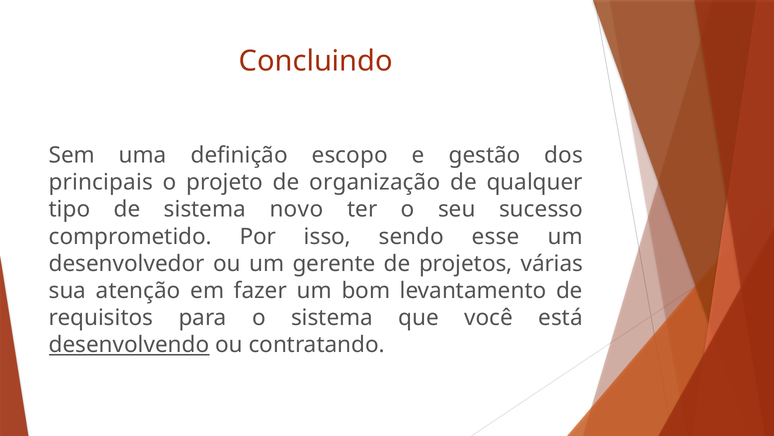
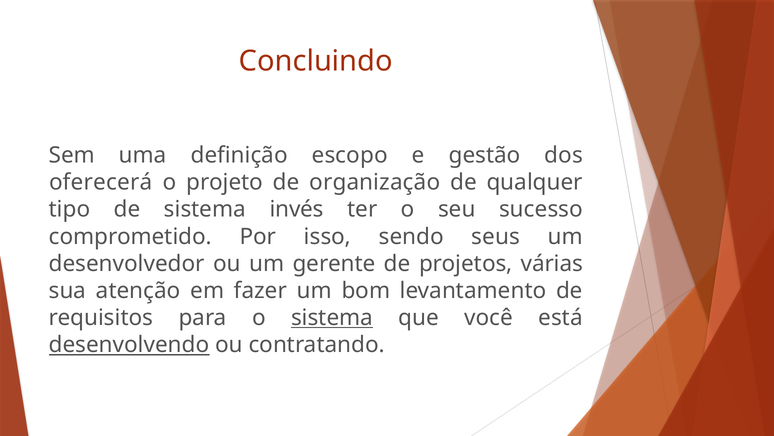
principais: principais -> oferecerá
novo: novo -> invés
esse: esse -> seus
sistema at (332, 317) underline: none -> present
